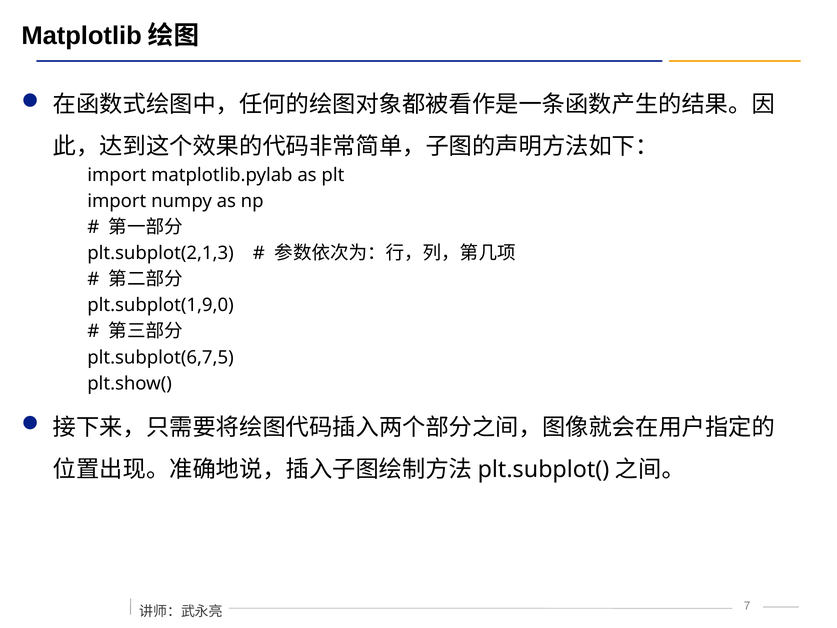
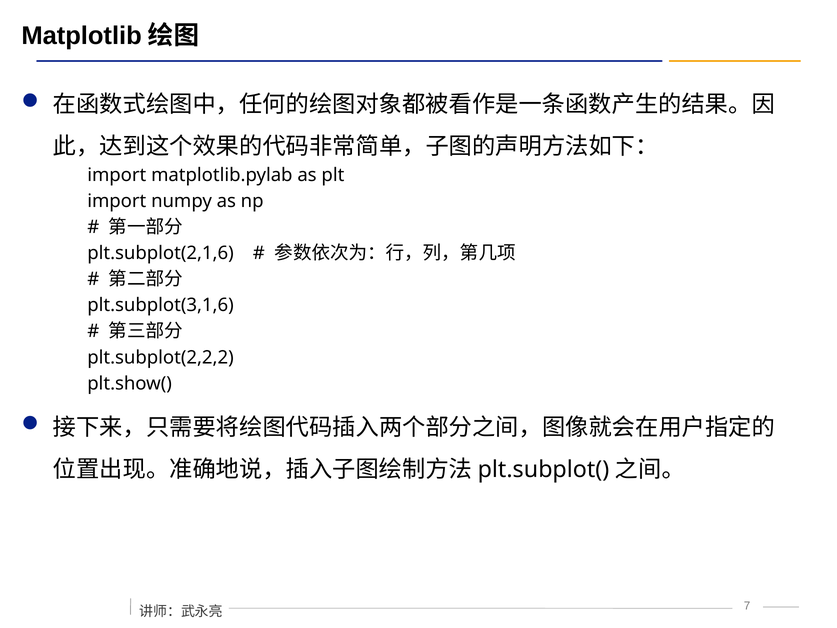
plt.subplot(2,1,3: plt.subplot(2,1,3 -> plt.subplot(2,1,6
plt.subplot(1,9,0: plt.subplot(1,9,0 -> plt.subplot(3,1,6
plt.subplot(6,7,5: plt.subplot(6,7,5 -> plt.subplot(2,2,2
